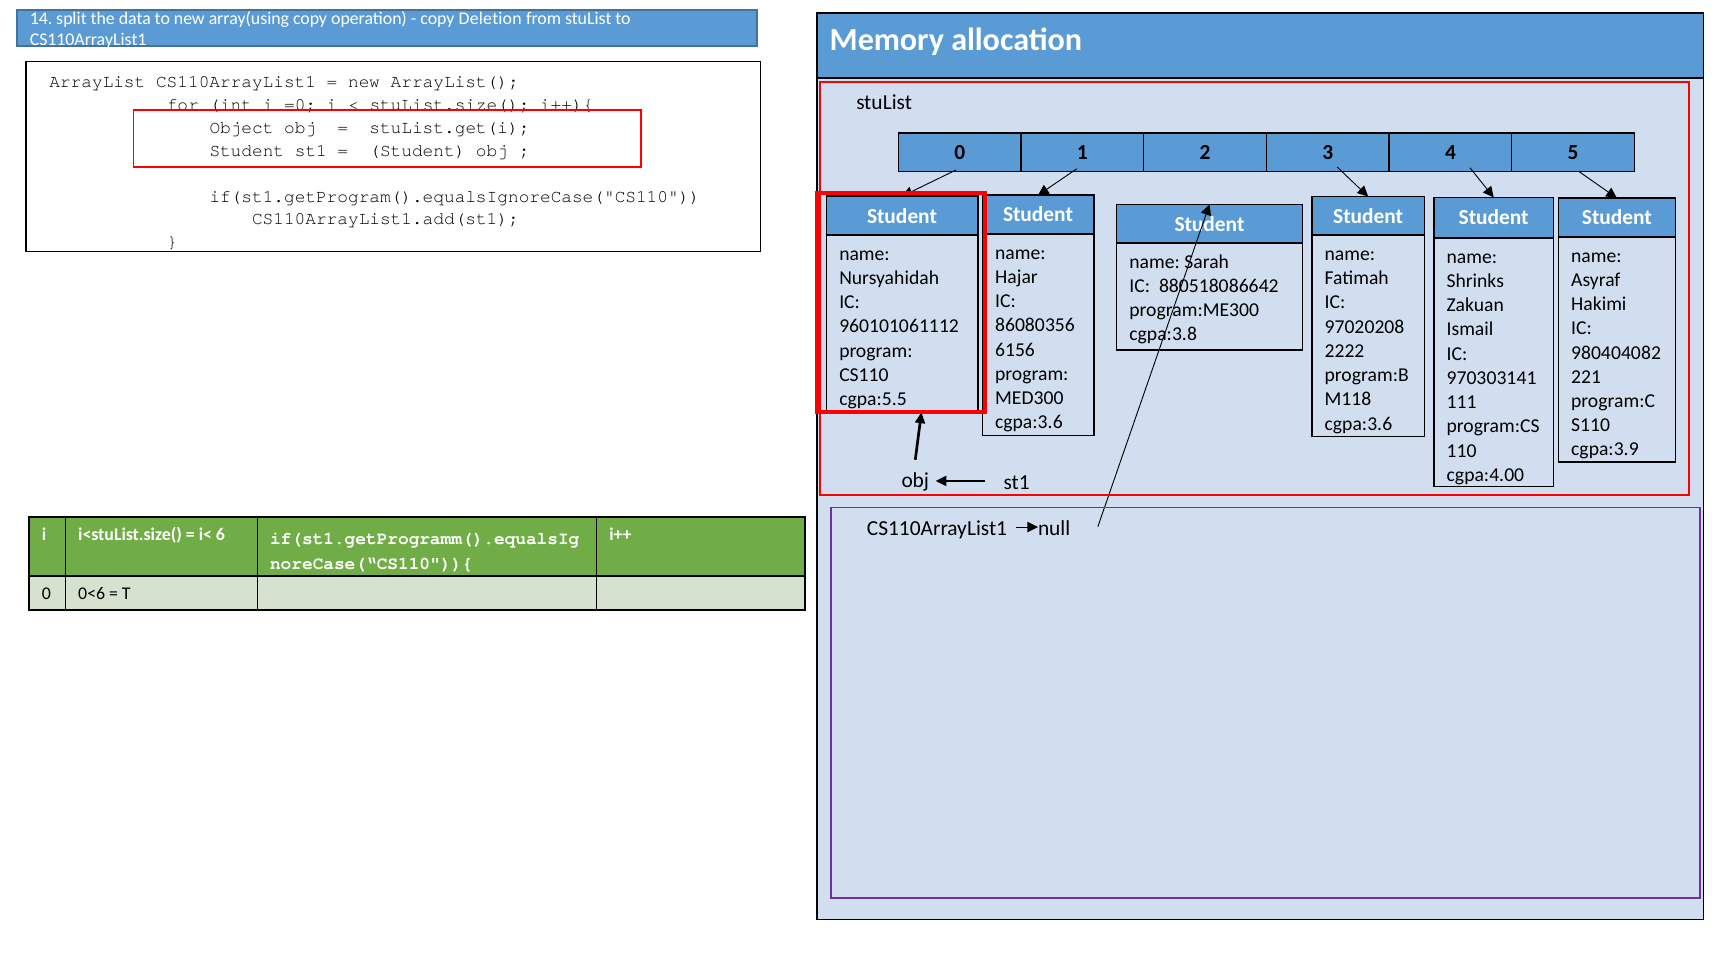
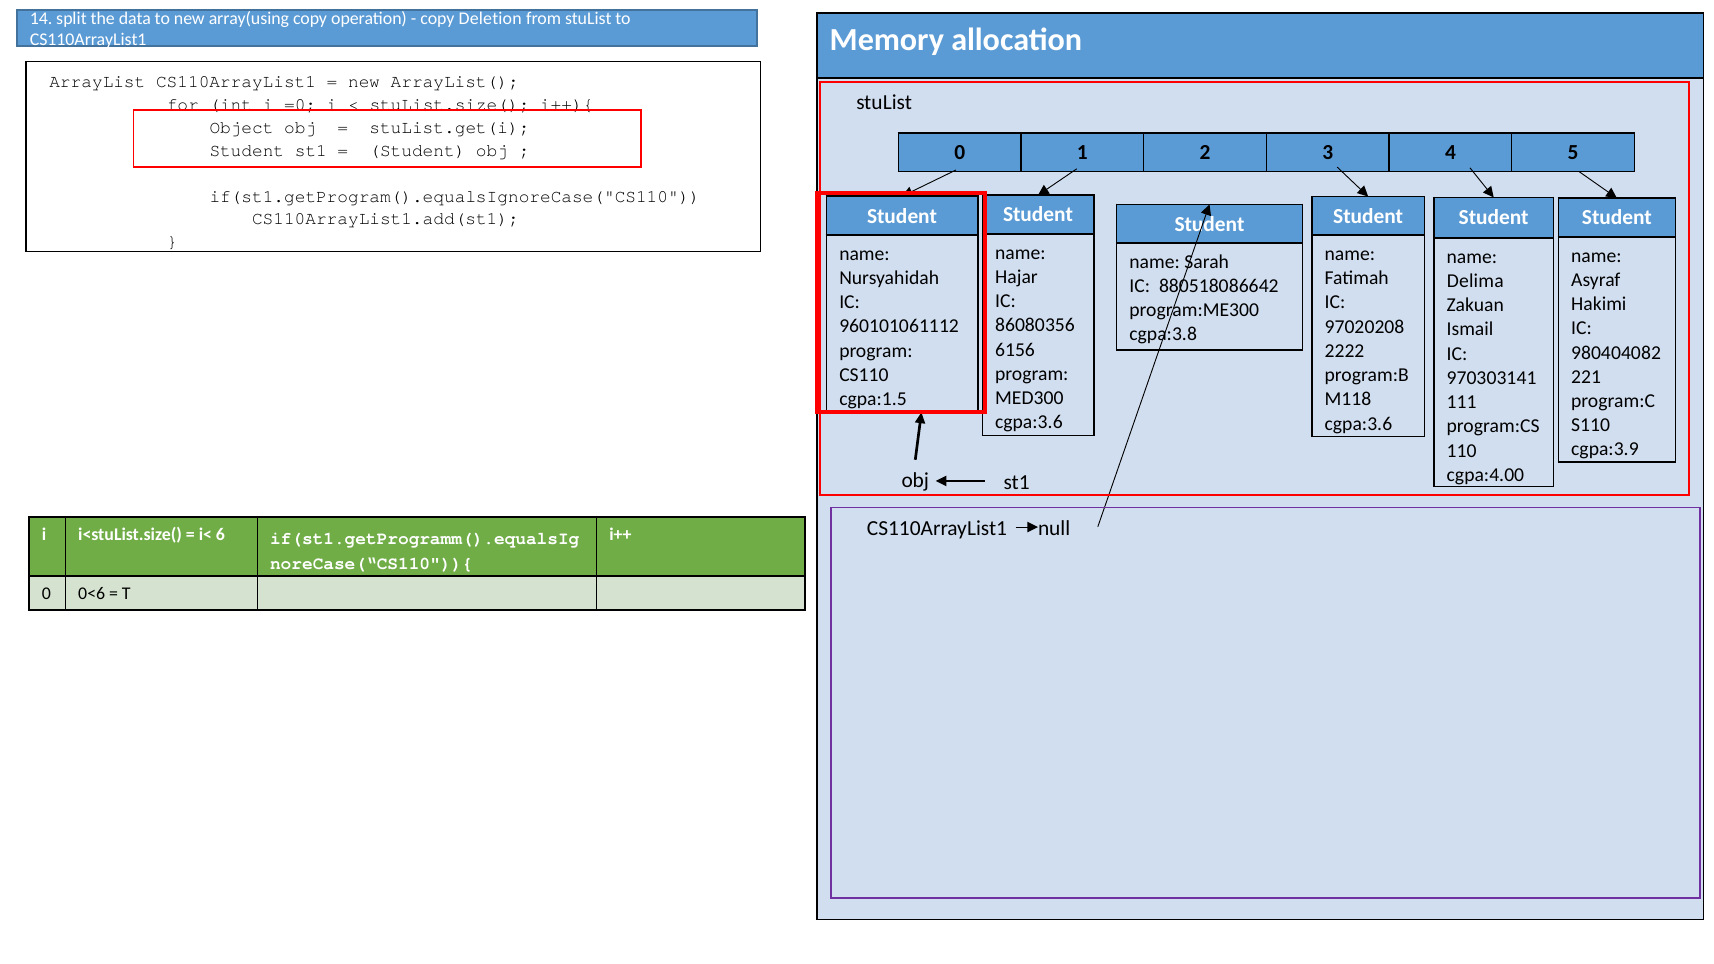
Shrinks: Shrinks -> Delima
cgpa:5.5: cgpa:5.5 -> cgpa:1.5
